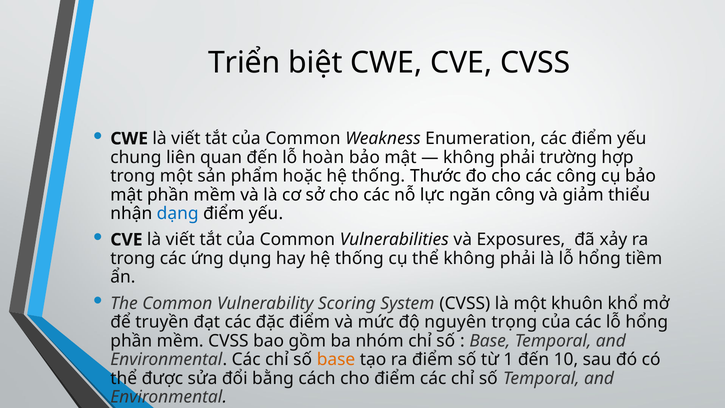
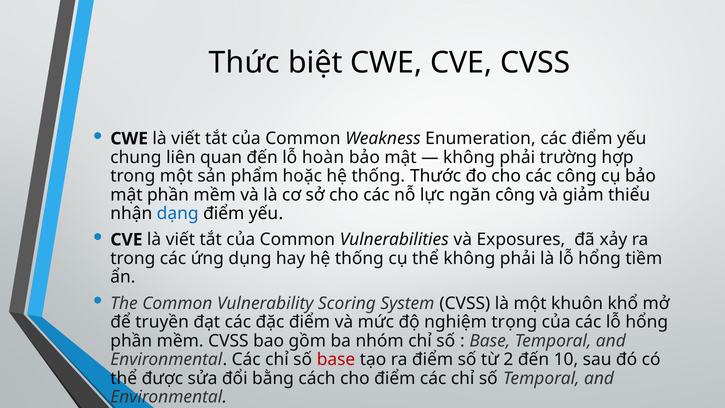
Triển: Triển -> Thức
nguyên: nguyên -> nghiệm
base at (336, 359) colour: orange -> red
1: 1 -> 2
